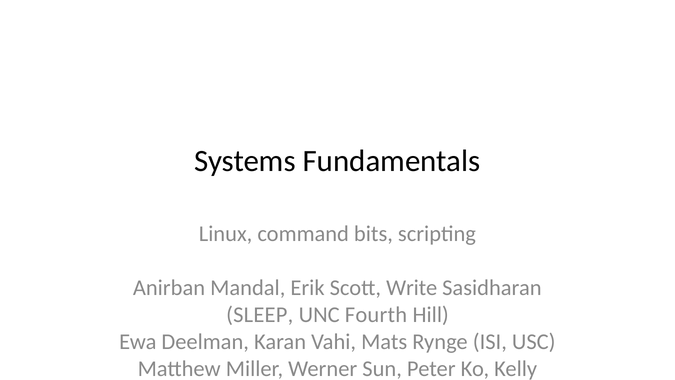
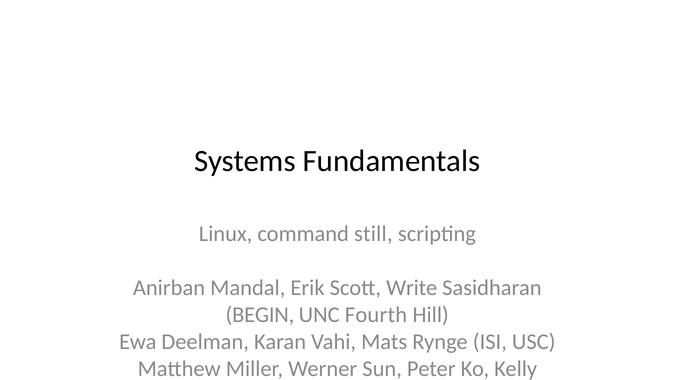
bits: bits -> still
SLEEP: SLEEP -> BEGIN
